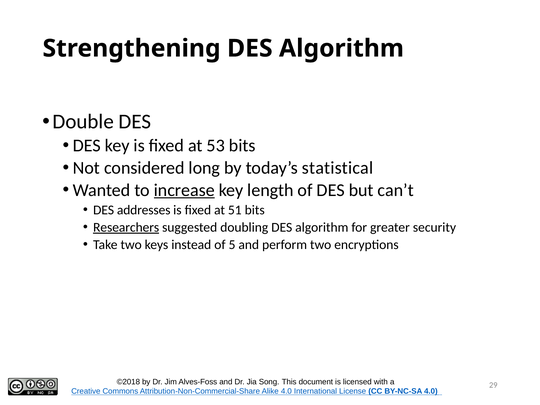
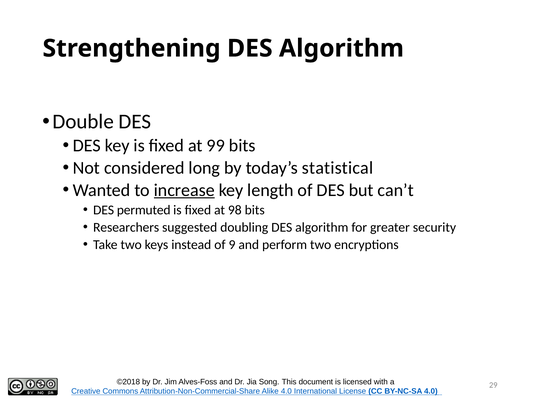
53: 53 -> 99
addresses: addresses -> permuted
51: 51 -> 98
Researchers underline: present -> none
5: 5 -> 9
